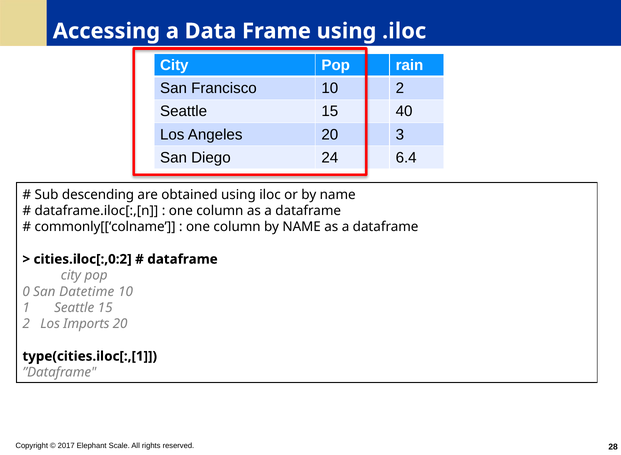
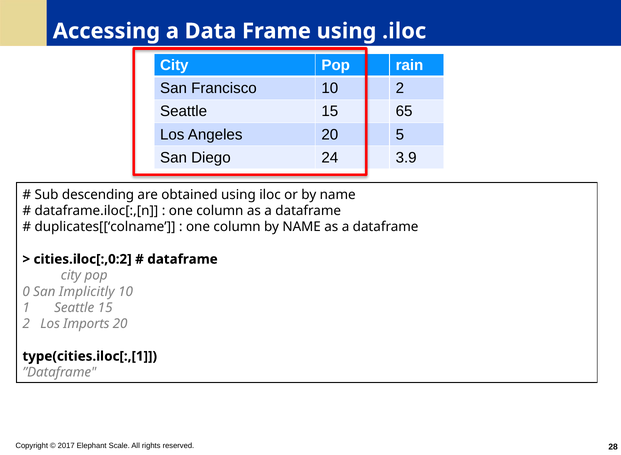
40: 40 -> 65
3: 3 -> 5
6.4: 6.4 -> 3.9
commonly[[‘colname: commonly[[‘colname -> duplicates[[‘colname
Datetime: Datetime -> Implicitly
